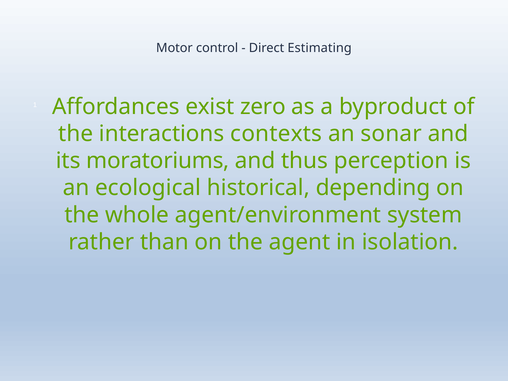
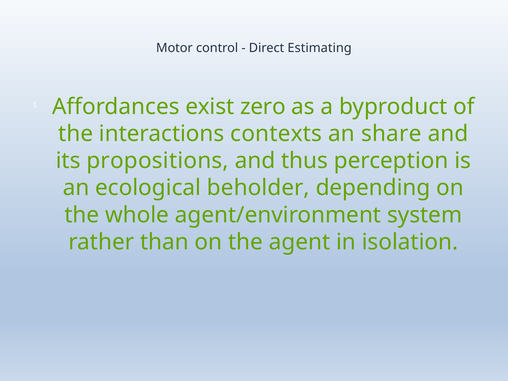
sonar: sonar -> share
moratoriums: moratoriums -> propositions
historical: historical -> beholder
